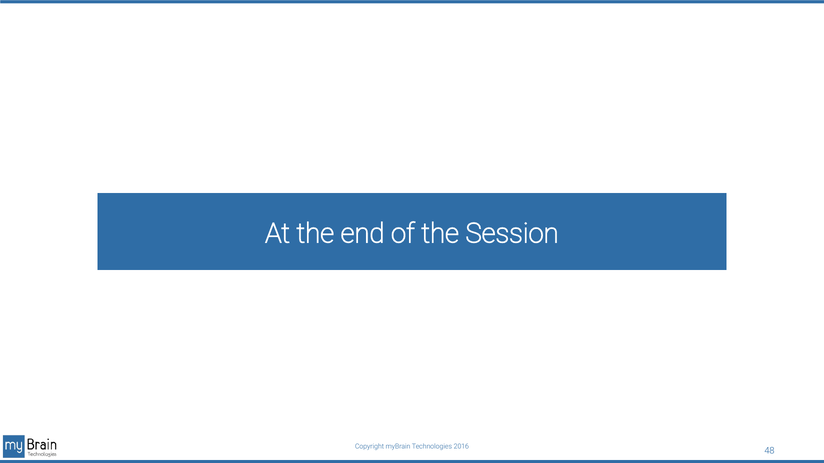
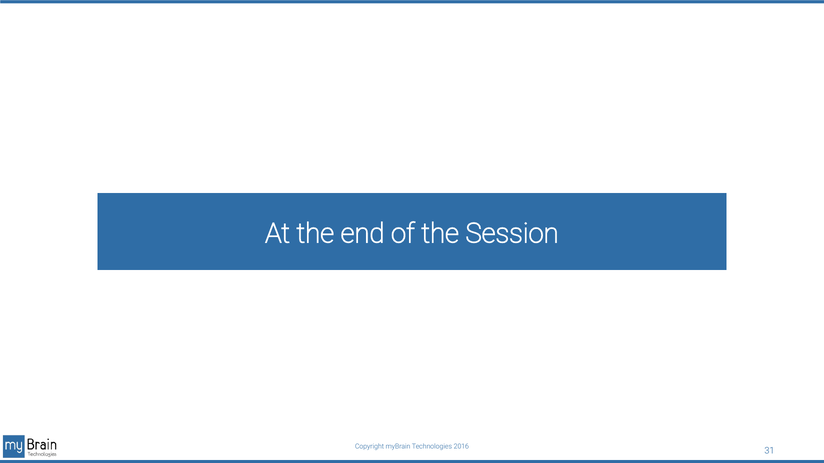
48: 48 -> 31
